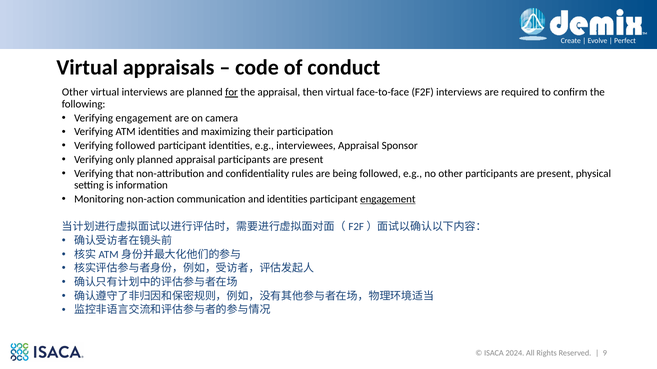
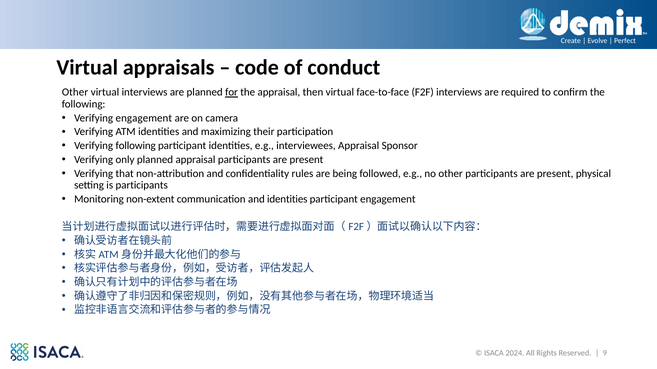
Verifying followed: followed -> following
is information: information -> participants
non-action: non-action -> non-extent
engagement at (388, 199) underline: present -> none
